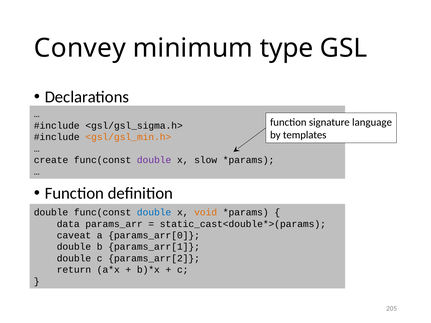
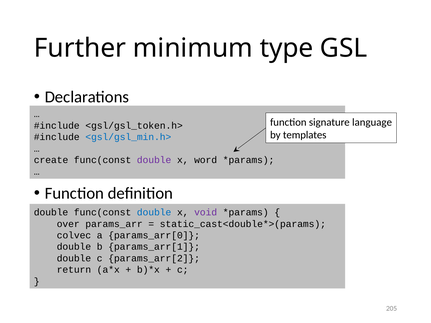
Convey: Convey -> Further
<gsl/gsl_sigma.h>: <gsl/gsl_sigma.h> -> <gsl/gsl_token.h>
<gsl/gsl_min.h> colour: orange -> blue
slow: slow -> word
void colour: orange -> purple
data: data -> over
caveat: caveat -> colvec
